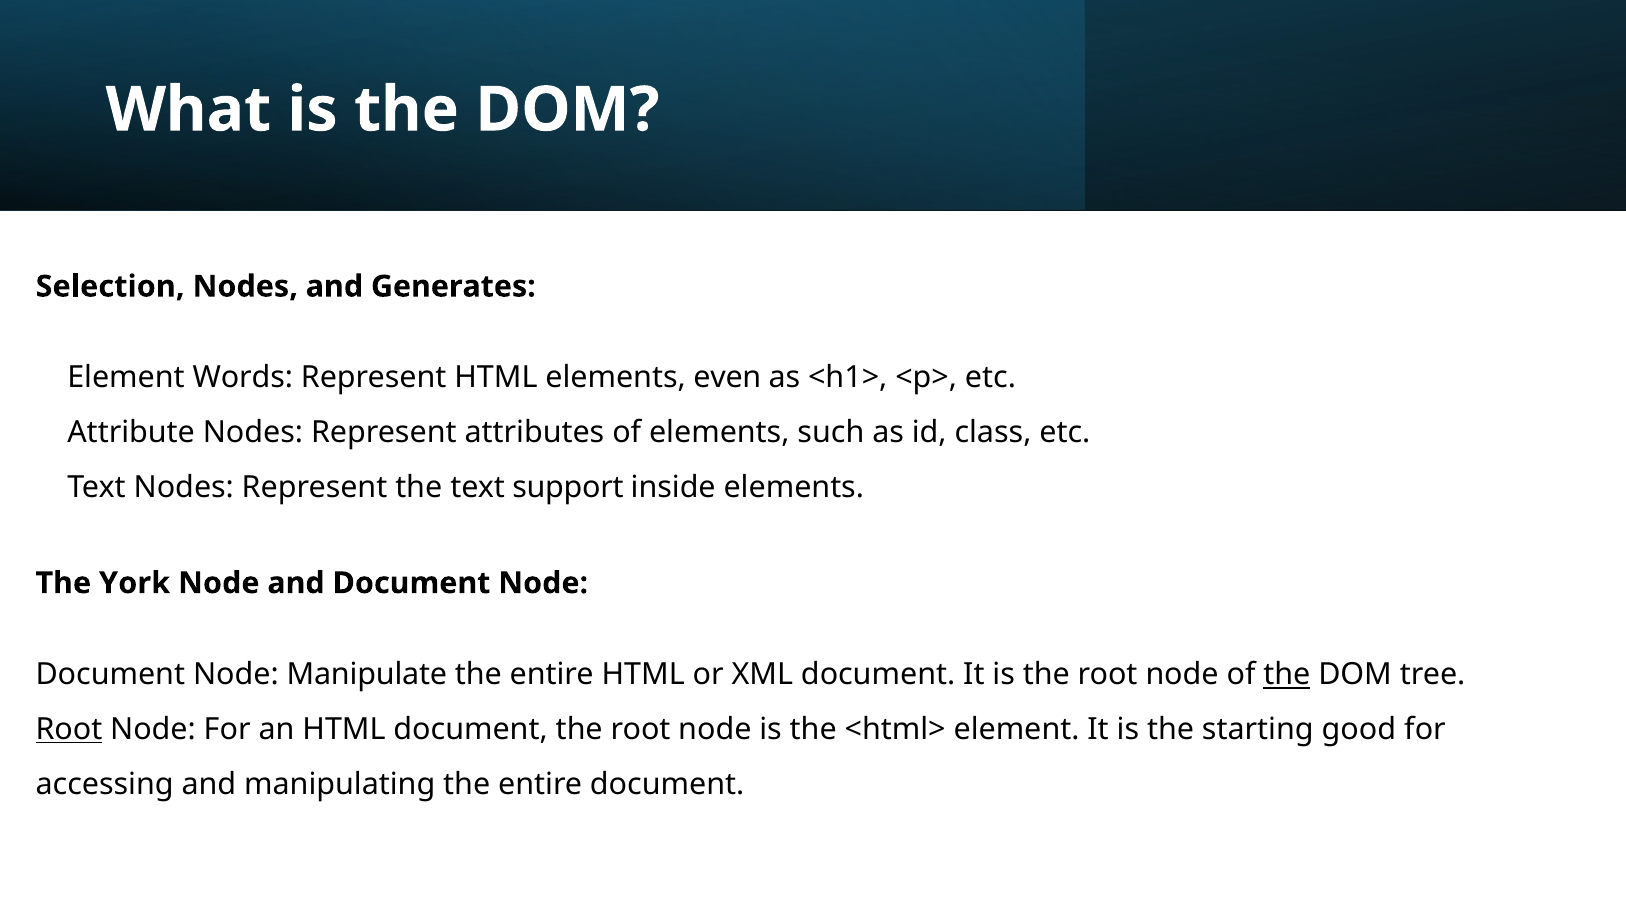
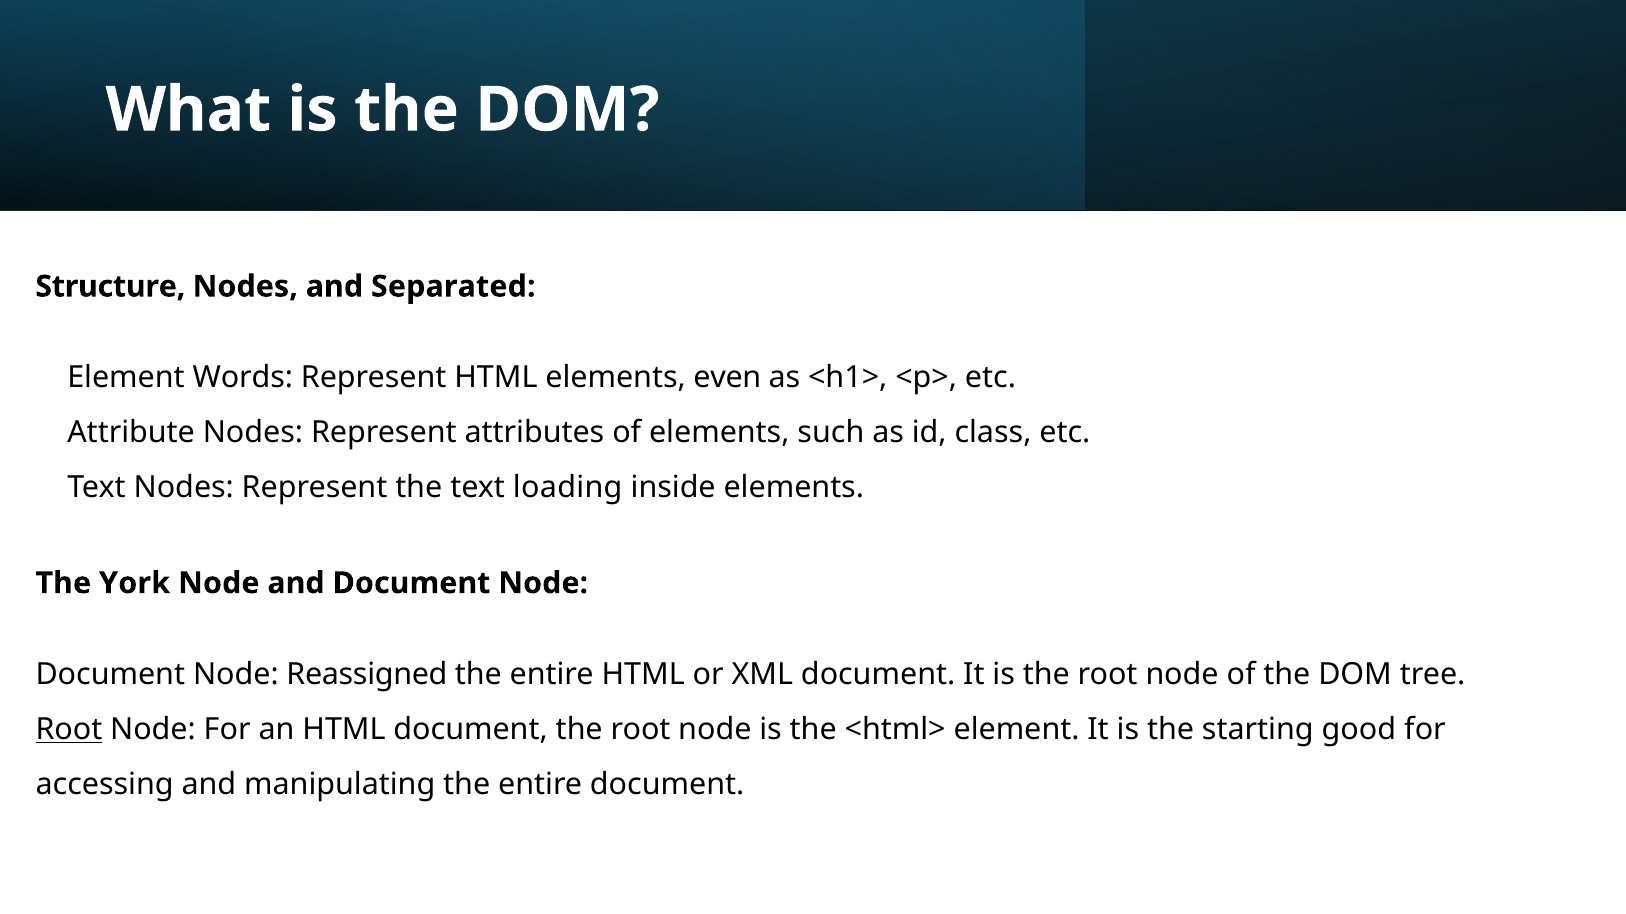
Selection: Selection -> Structure
Generates: Generates -> Separated
support: support -> loading
Manipulate: Manipulate -> Reassigned
the at (1287, 675) underline: present -> none
